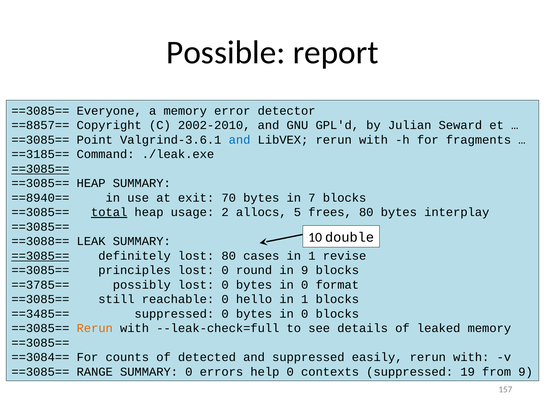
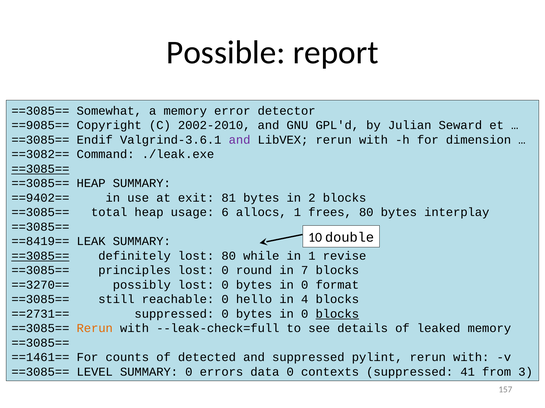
Everyone: Everyone -> Somewhat
==8857==: ==8857== -> ==9085==
Point: Point -> Endif
and at (240, 140) colour: blue -> purple
fragments: fragments -> dimension
==3185==: ==3185== -> ==3082==
==8940==: ==8940== -> ==9402==
70: 70 -> 81
7: 7 -> 2
total underline: present -> none
2: 2 -> 6
allocs 5: 5 -> 1
==3088==: ==3088== -> ==8419==
cases: cases -> while
in 9: 9 -> 7
==3785==: ==3785== -> ==3270==
1 at (305, 300): 1 -> 4
==3485==: ==3485== -> ==2731==
blocks at (337, 314) underline: none -> present
==3084==: ==3084== -> ==1461==
easily: easily -> pylint
RANGE: RANGE -> LEVEL
help: help -> data
19: 19 -> 41
from 9: 9 -> 3
